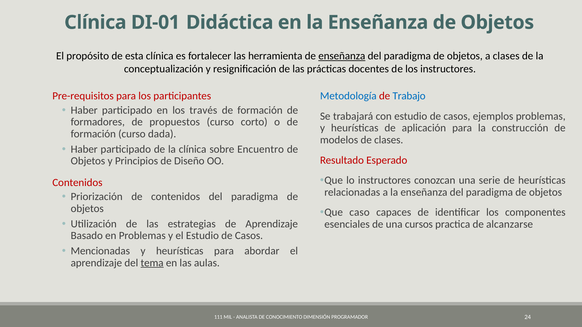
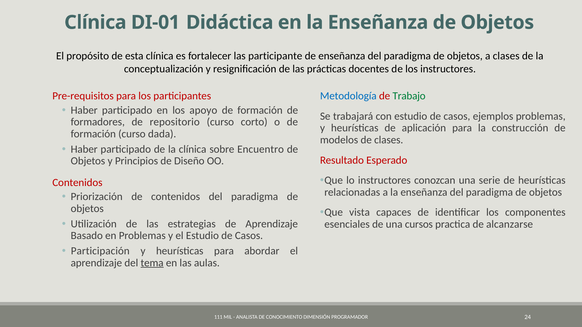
herramienta: herramienta -> participante
enseñanza at (342, 56) underline: present -> none
Trabajo colour: blue -> green
través: través -> apoyo
propuestos: propuestos -> repositorio
caso: caso -> vista
Mencionadas: Mencionadas -> Participación
